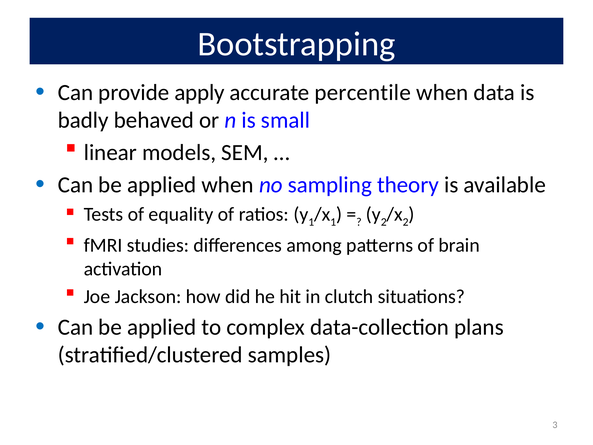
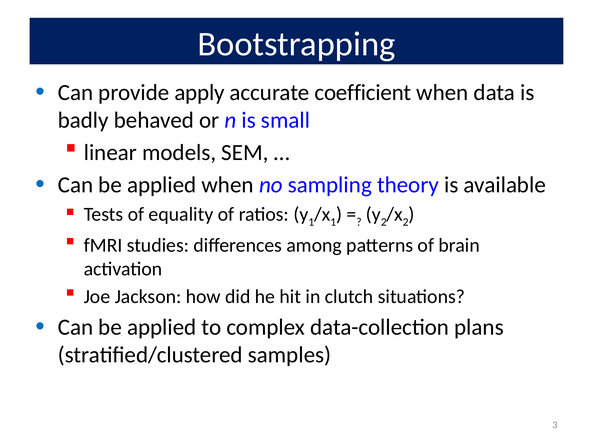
percentile: percentile -> coefficient
